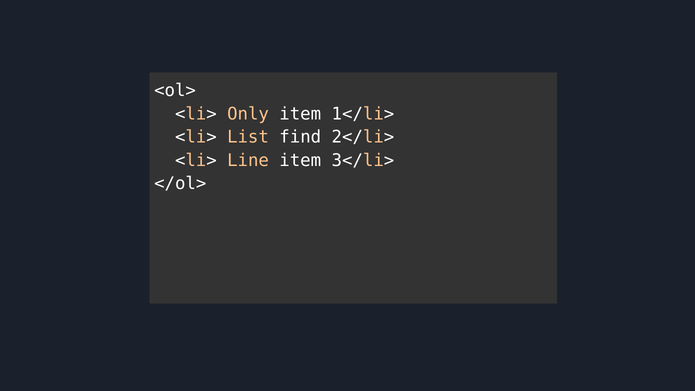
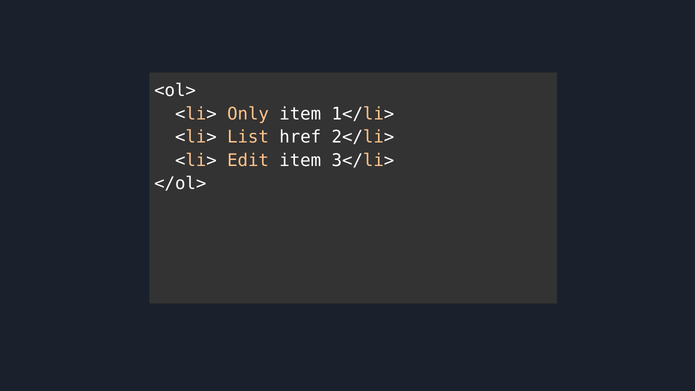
find: find -> href
Line: Line -> Edit
